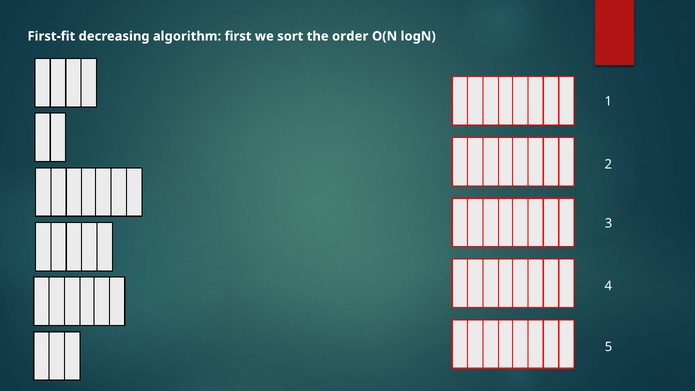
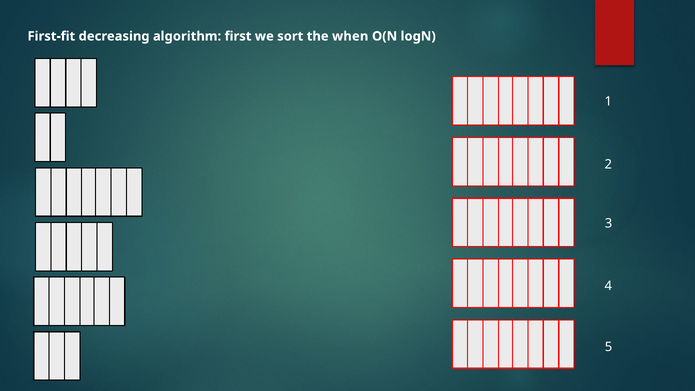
order: order -> when
